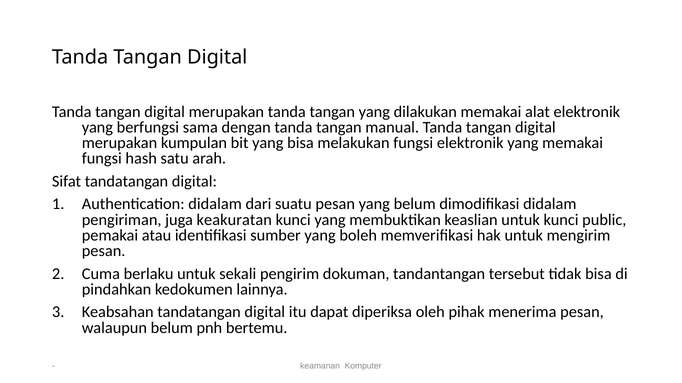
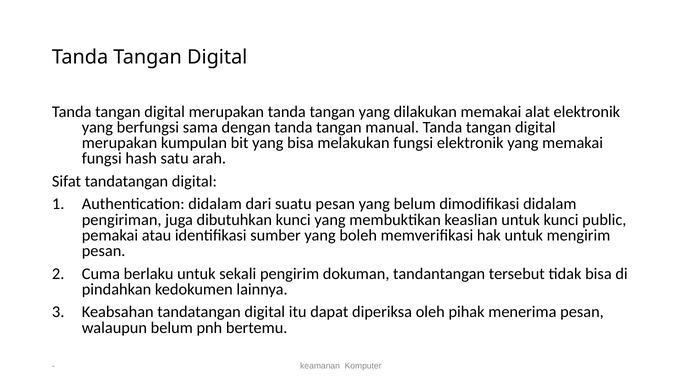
keakuratan: keakuratan -> dibutuhkan
